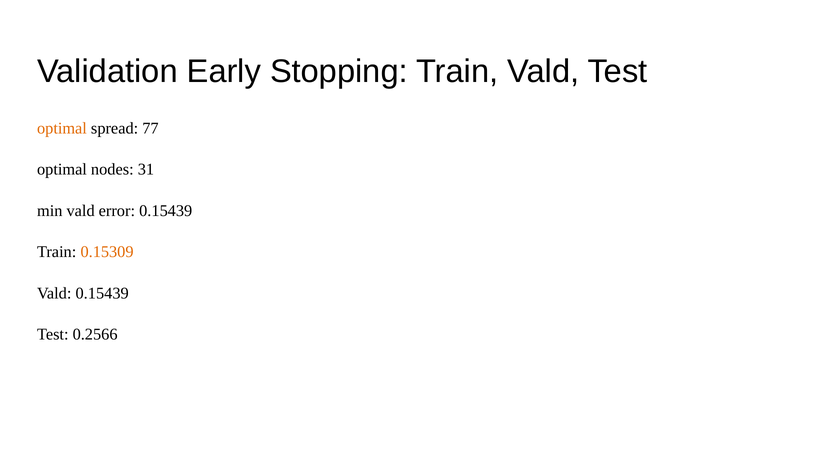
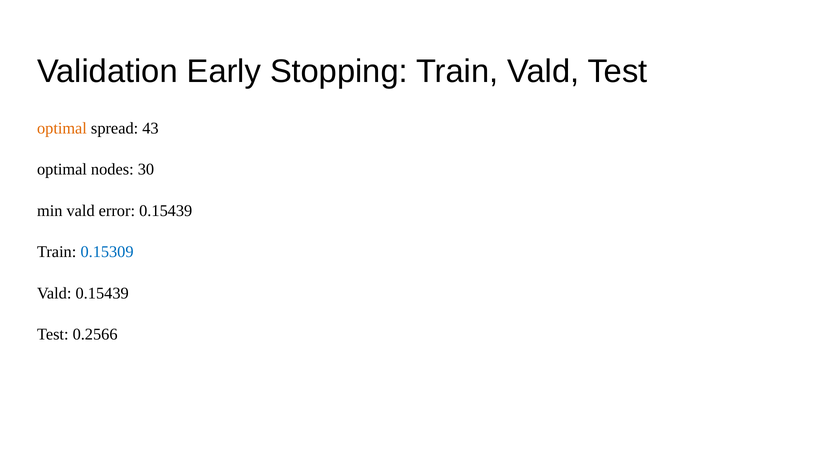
77: 77 -> 43
31: 31 -> 30
0.15309 colour: orange -> blue
